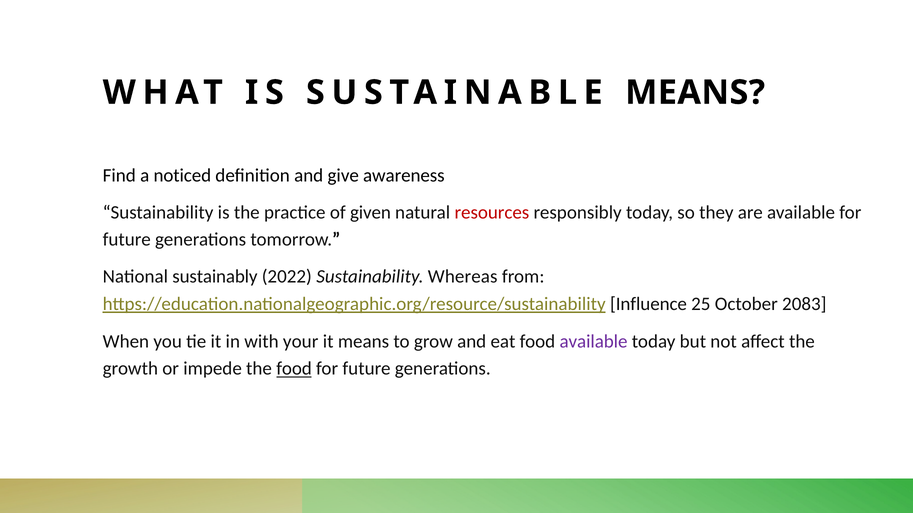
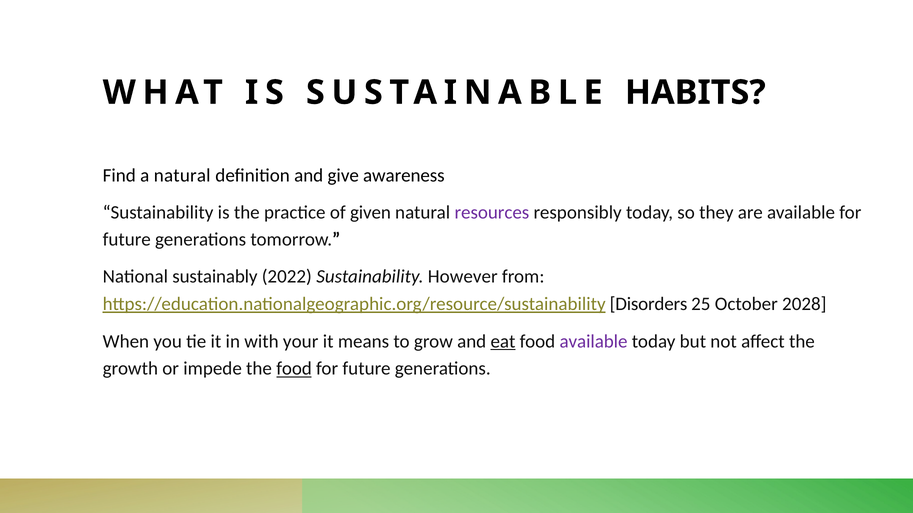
SUSTAINABLE MEANS: MEANS -> HABITS
a noticed: noticed -> natural
resources colour: red -> purple
Whereas: Whereas -> However
Influence: Influence -> Disorders
2083: 2083 -> 2028
eat underline: none -> present
